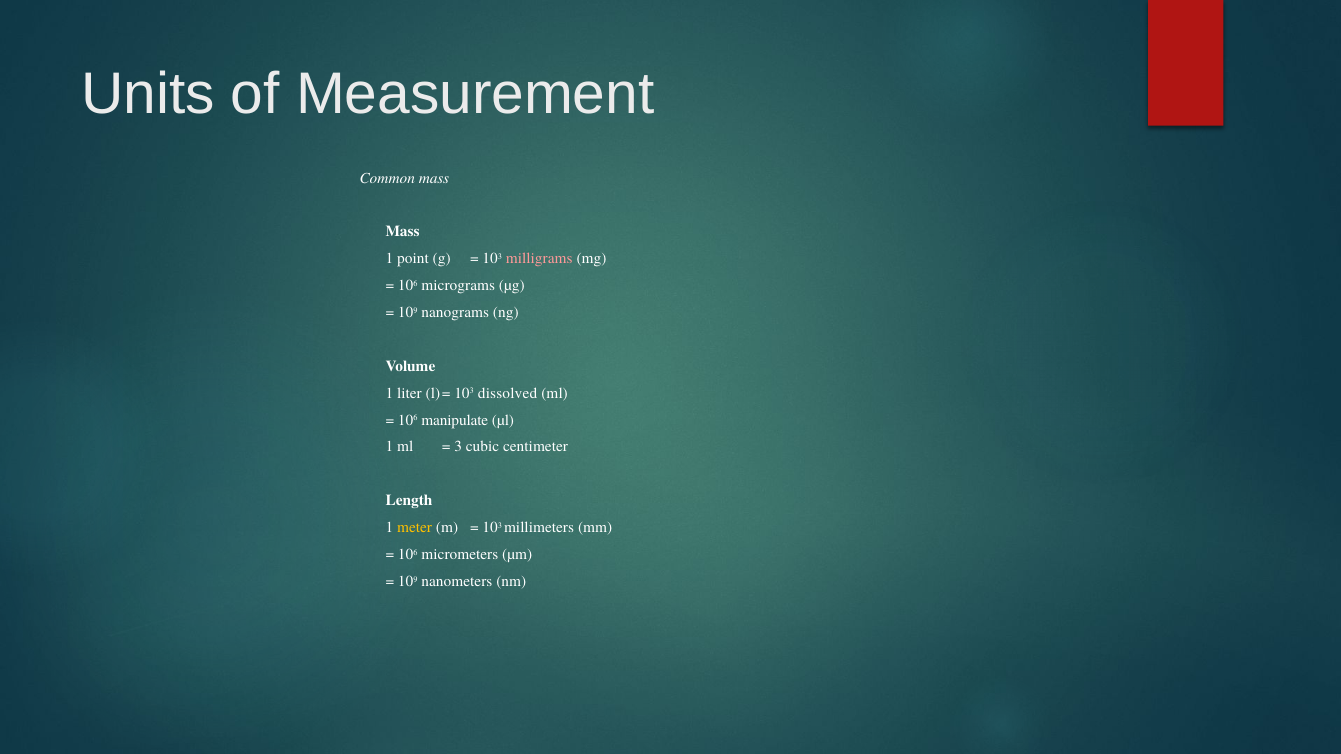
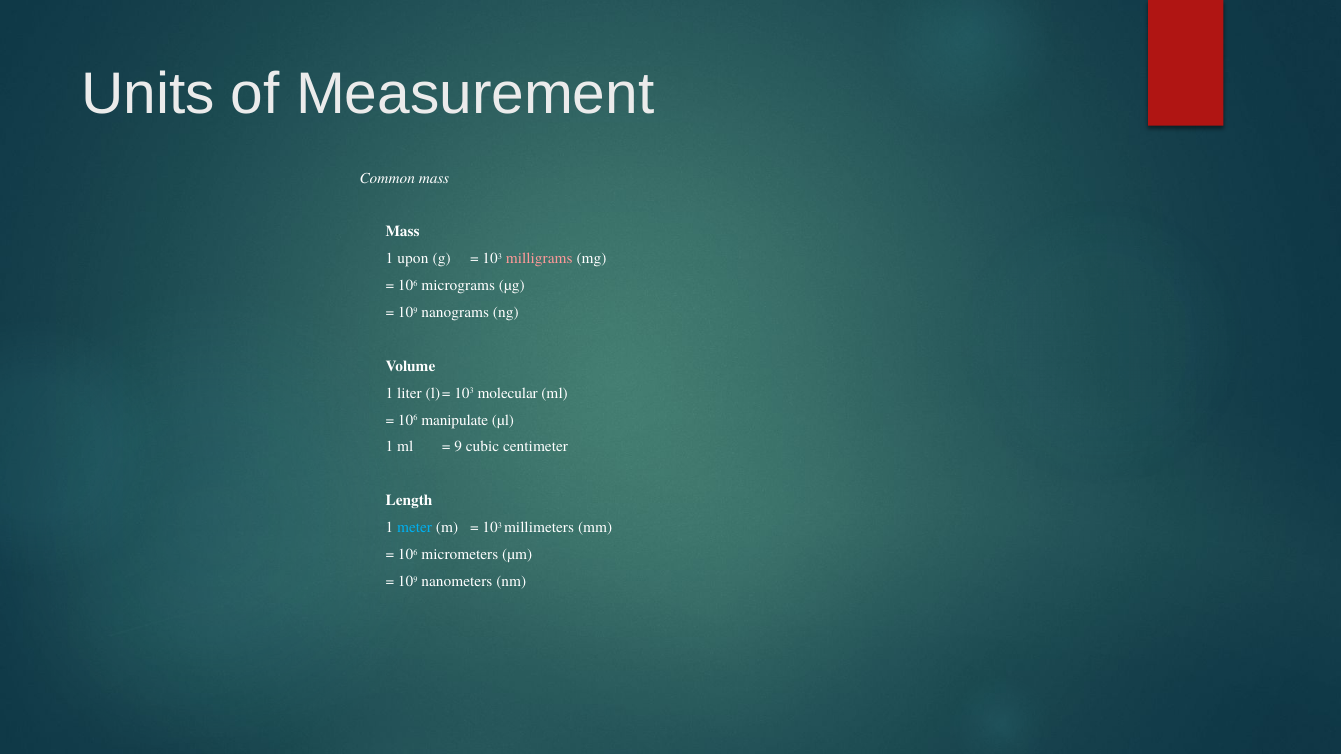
point: point -> upon
dissolved: dissolved -> molecular
3: 3 -> 9
meter colour: yellow -> light blue
